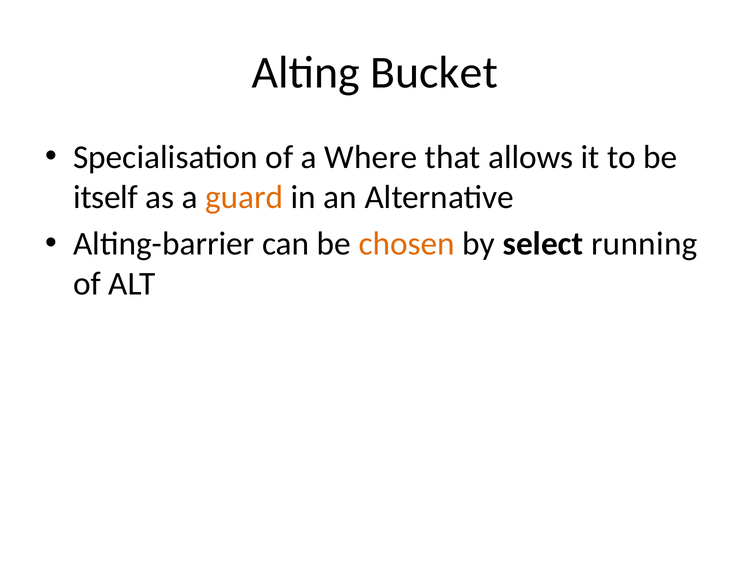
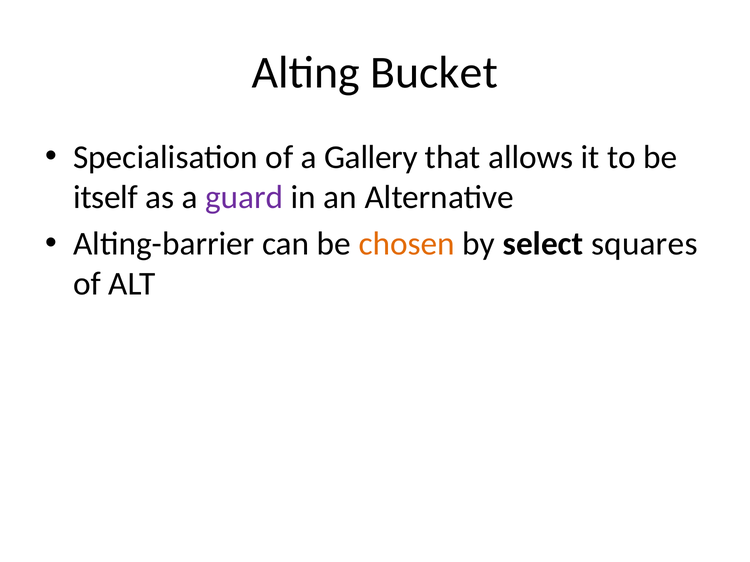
Where: Where -> Gallery
guard colour: orange -> purple
running: running -> squares
